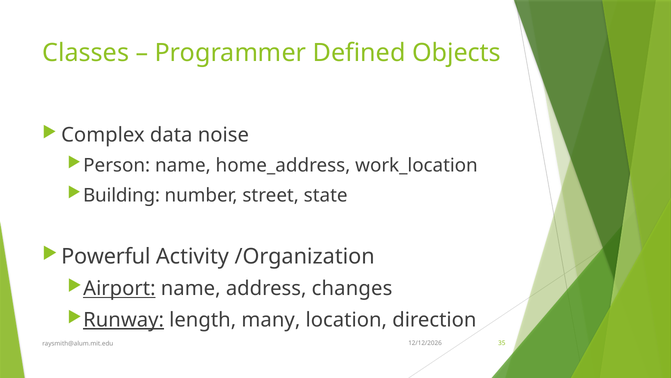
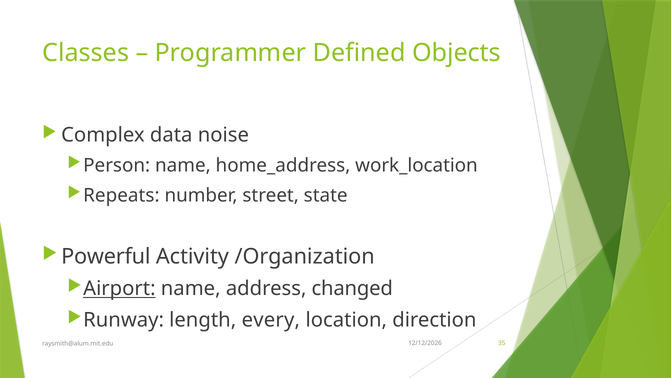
Building: Building -> Repeats
changes: changes -> changed
Runway underline: present -> none
many: many -> every
